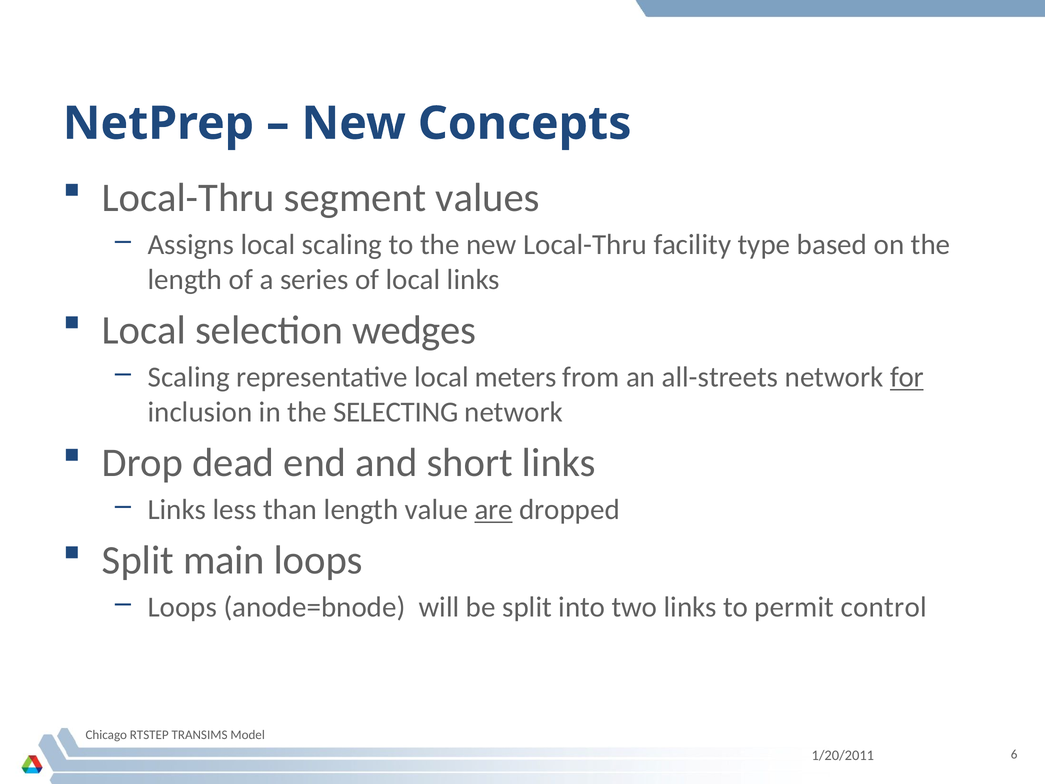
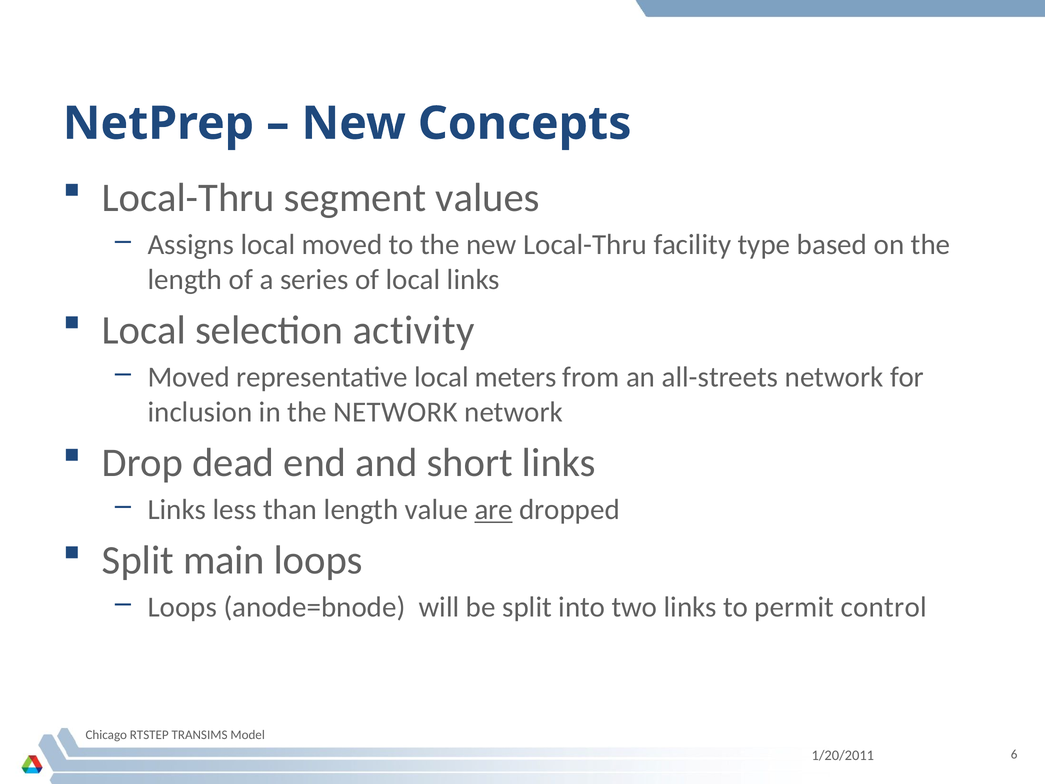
local scaling: scaling -> moved
wedges: wedges -> activity
Scaling at (189, 377): Scaling -> Moved
for underline: present -> none
the SELECTING: SELECTING -> NETWORK
